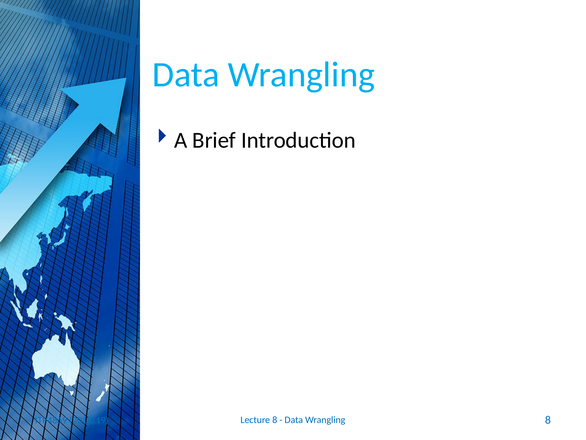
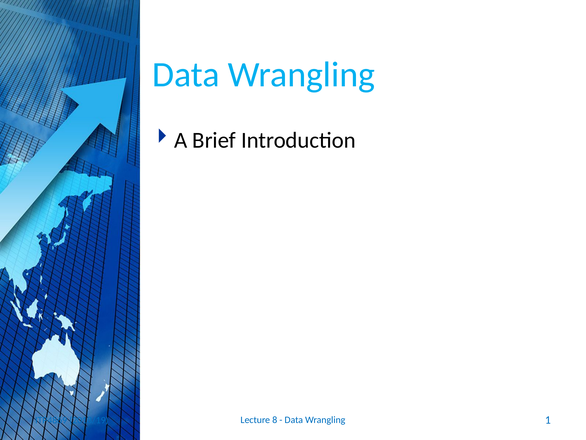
Wrangling 8: 8 -> 1
